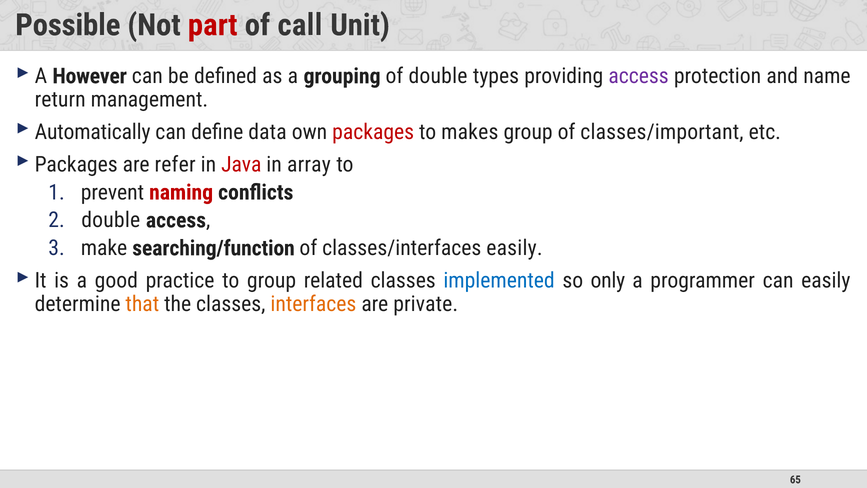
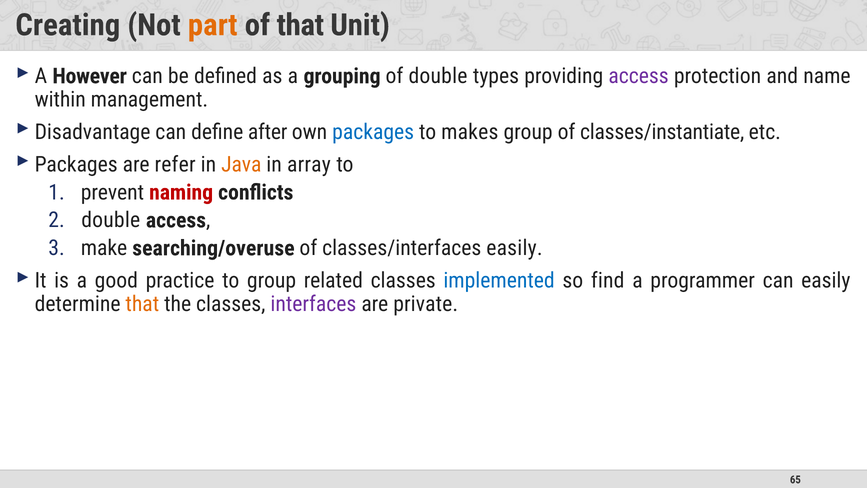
Possible: Possible -> Creating
part colour: red -> orange
of call: call -> that
return: return -> within
Automatically: Automatically -> Disadvantage
data: data -> after
packages at (373, 132) colour: red -> blue
classes/important: classes/important -> classes/instantiate
Java at (241, 164) colour: red -> orange
searching/function: searching/function -> searching/overuse
only: only -> find
interfaces colour: orange -> purple
